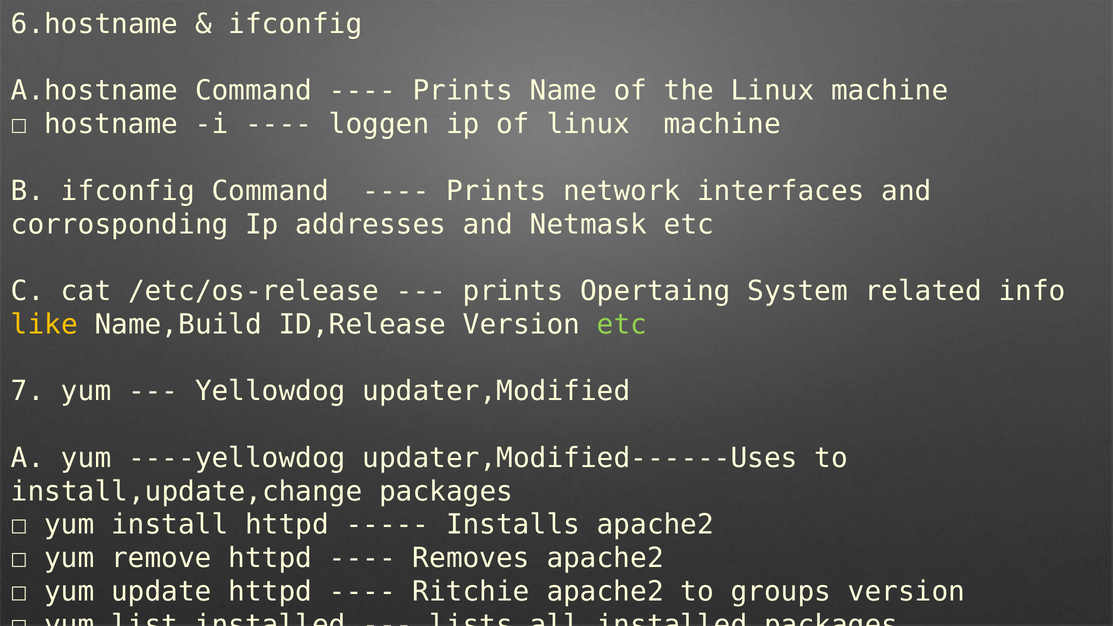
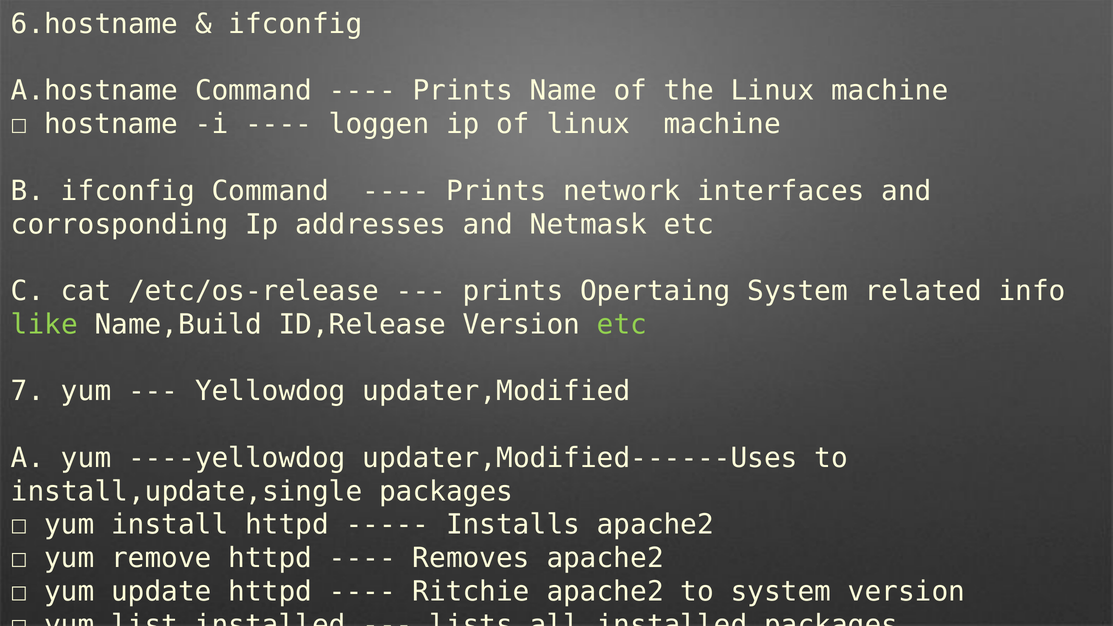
like colour: yellow -> light green
install,update,change: install,update,change -> install,update,single
to groups: groups -> system
